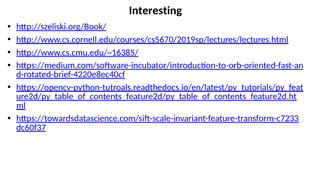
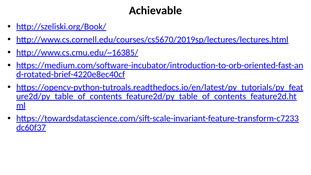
Interesting: Interesting -> Achievable
